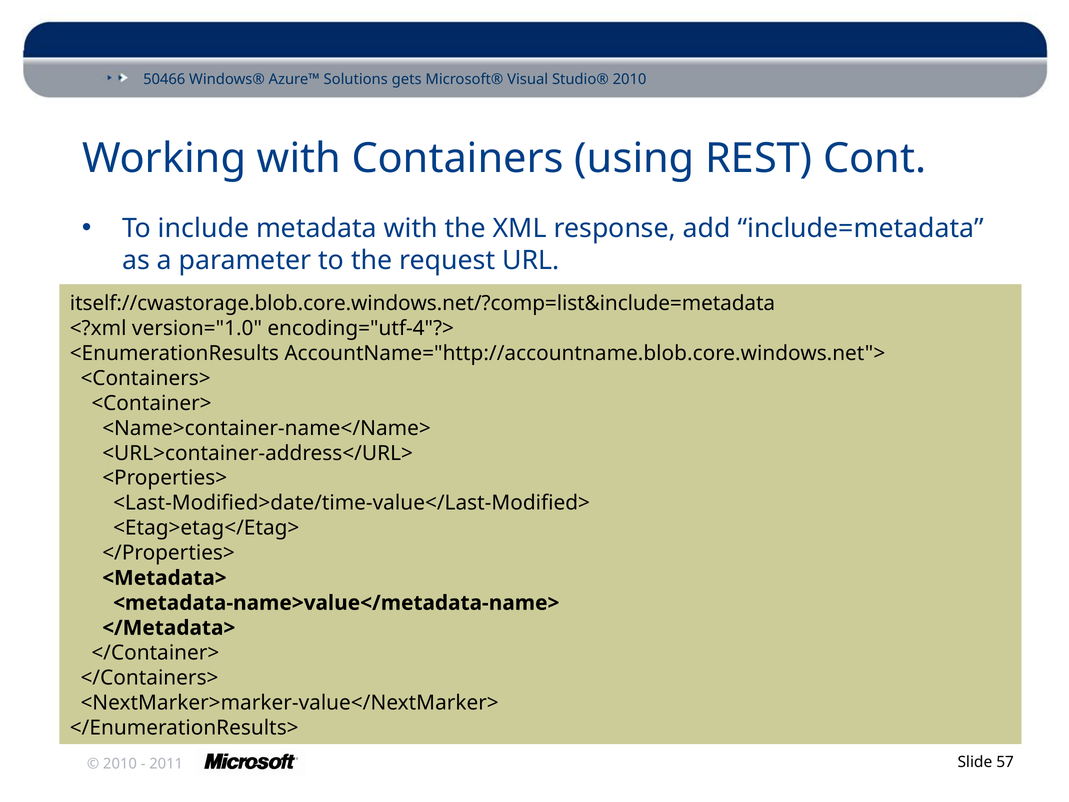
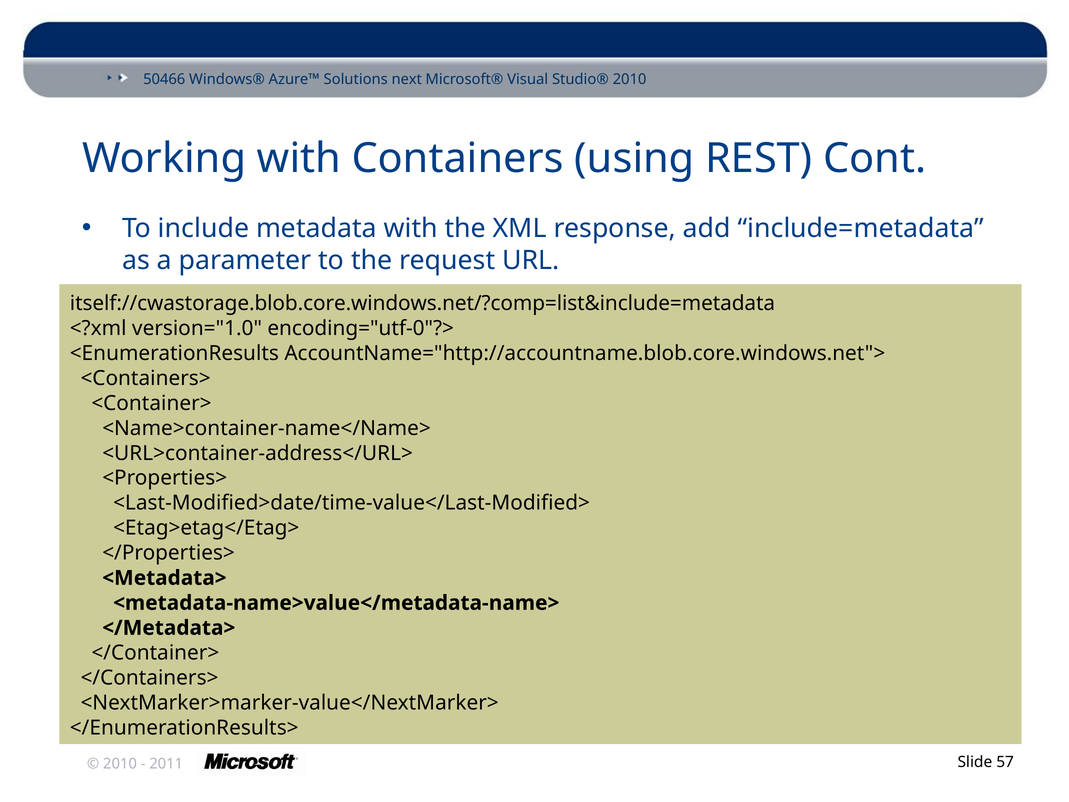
gets: gets -> next
encoding="utf-4"?>: encoding="utf-4"?> -> encoding="utf-0"?>
